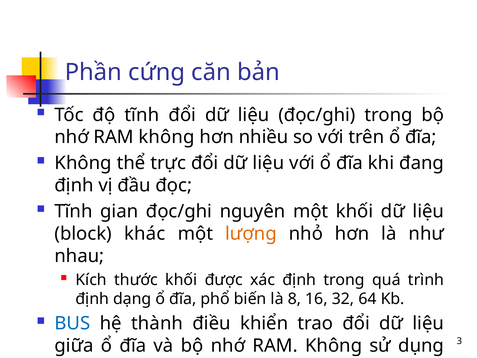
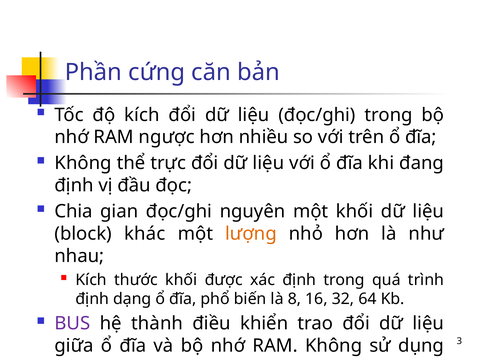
độ tĩnh: tĩnh -> kích
không at (167, 137): không -> ngược
Tĩnh at (74, 211): Tĩnh -> Chia
BUS colour: blue -> purple
